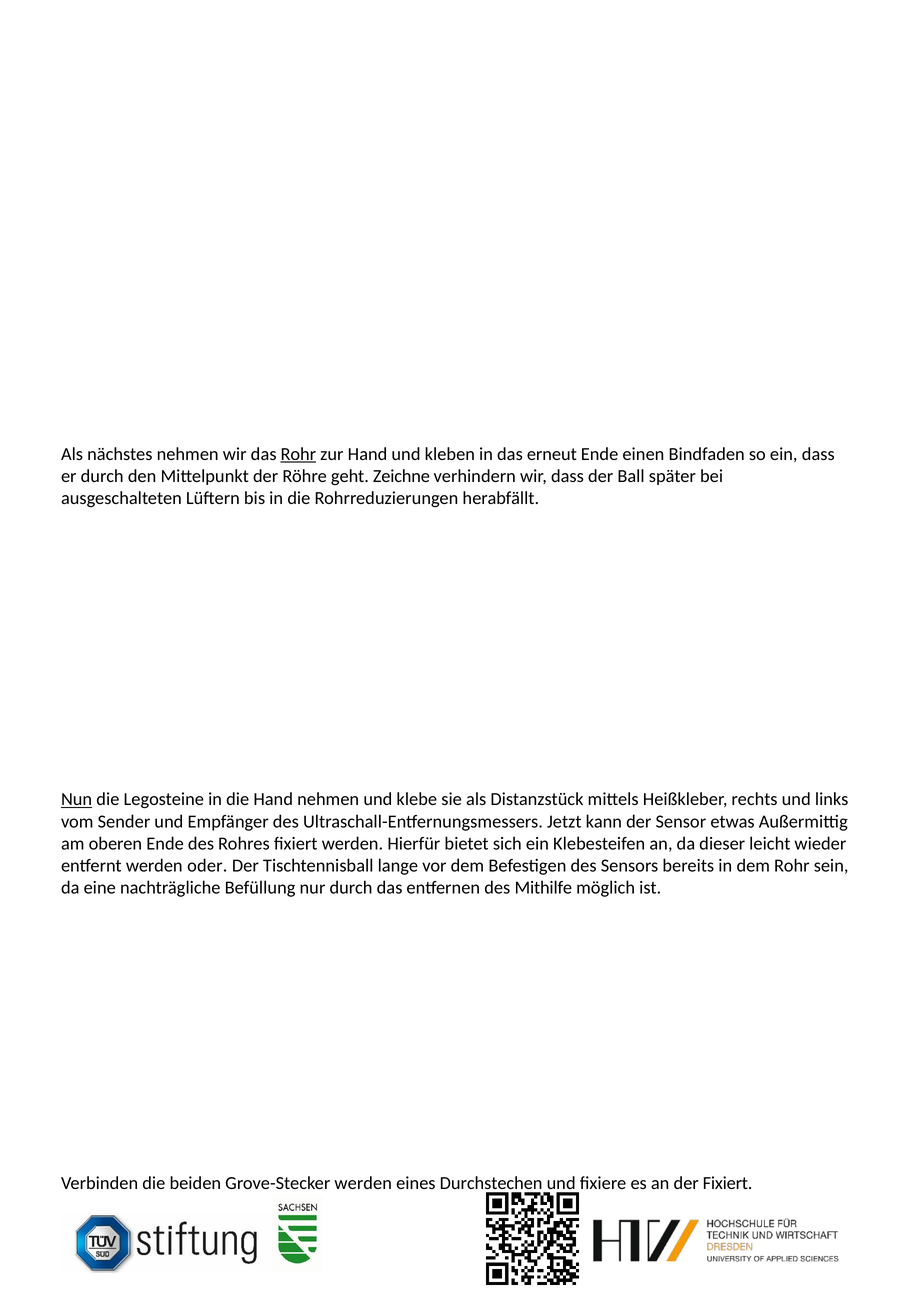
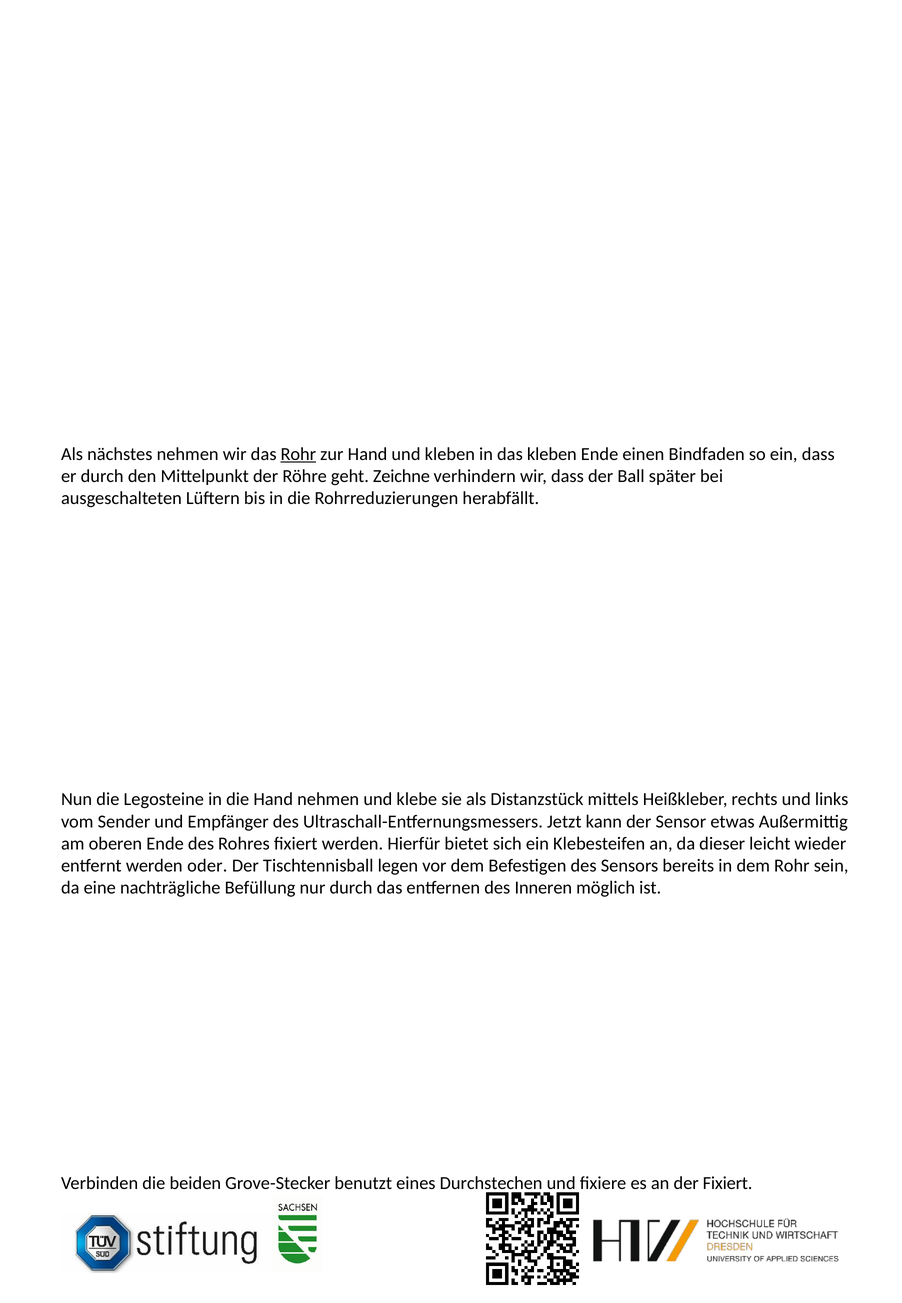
das erneut: erneut -> kleben
Nun underline: present -> none
lange: lange -> legen
Mithilfe: Mithilfe -> Inneren
Grove-Stecker werden: werden -> benutzt
